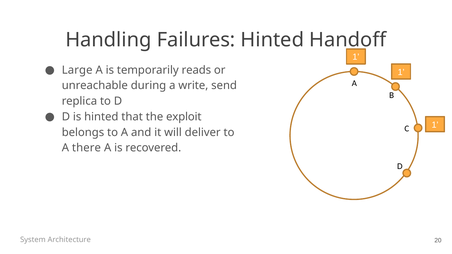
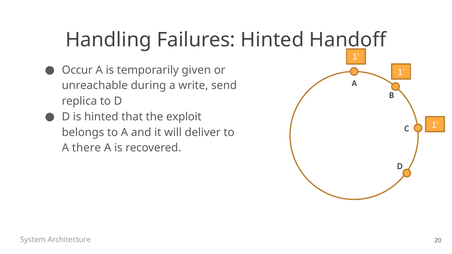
Large: Large -> Occur
reads: reads -> given
